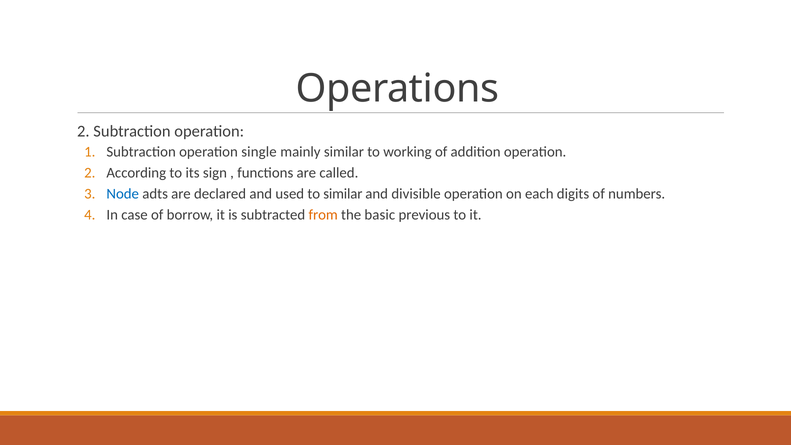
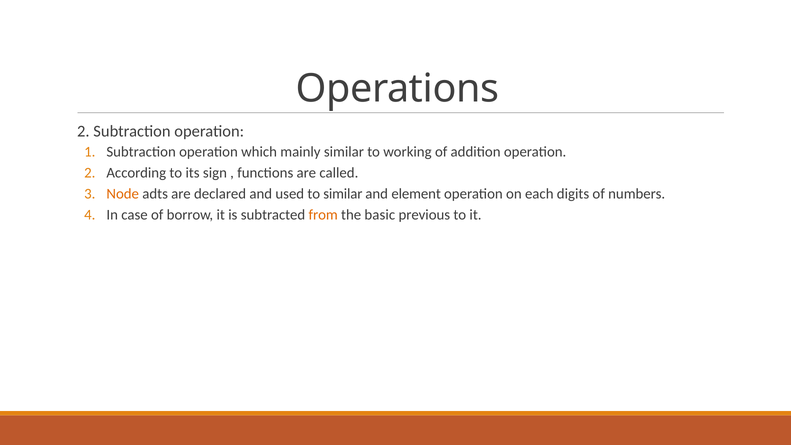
single: single -> which
Node colour: blue -> orange
divisible: divisible -> element
